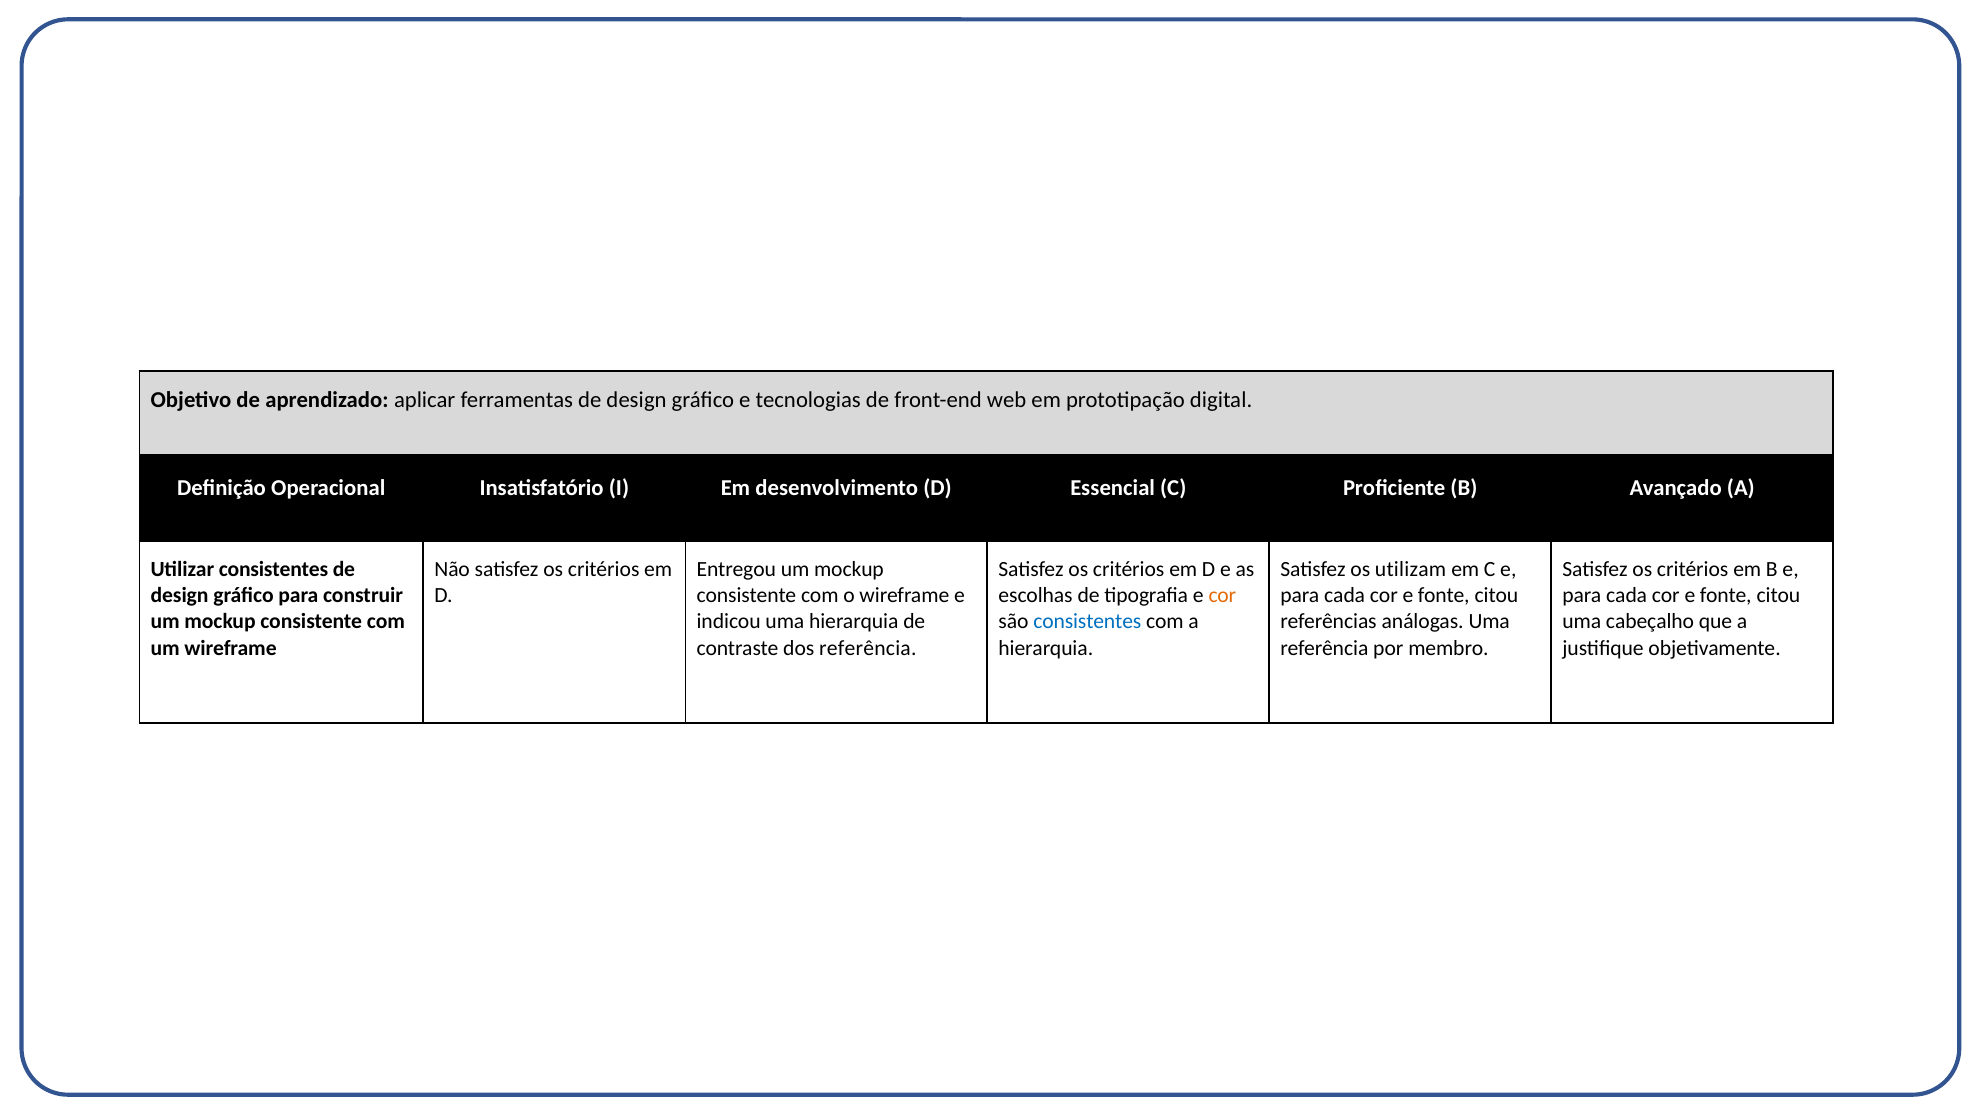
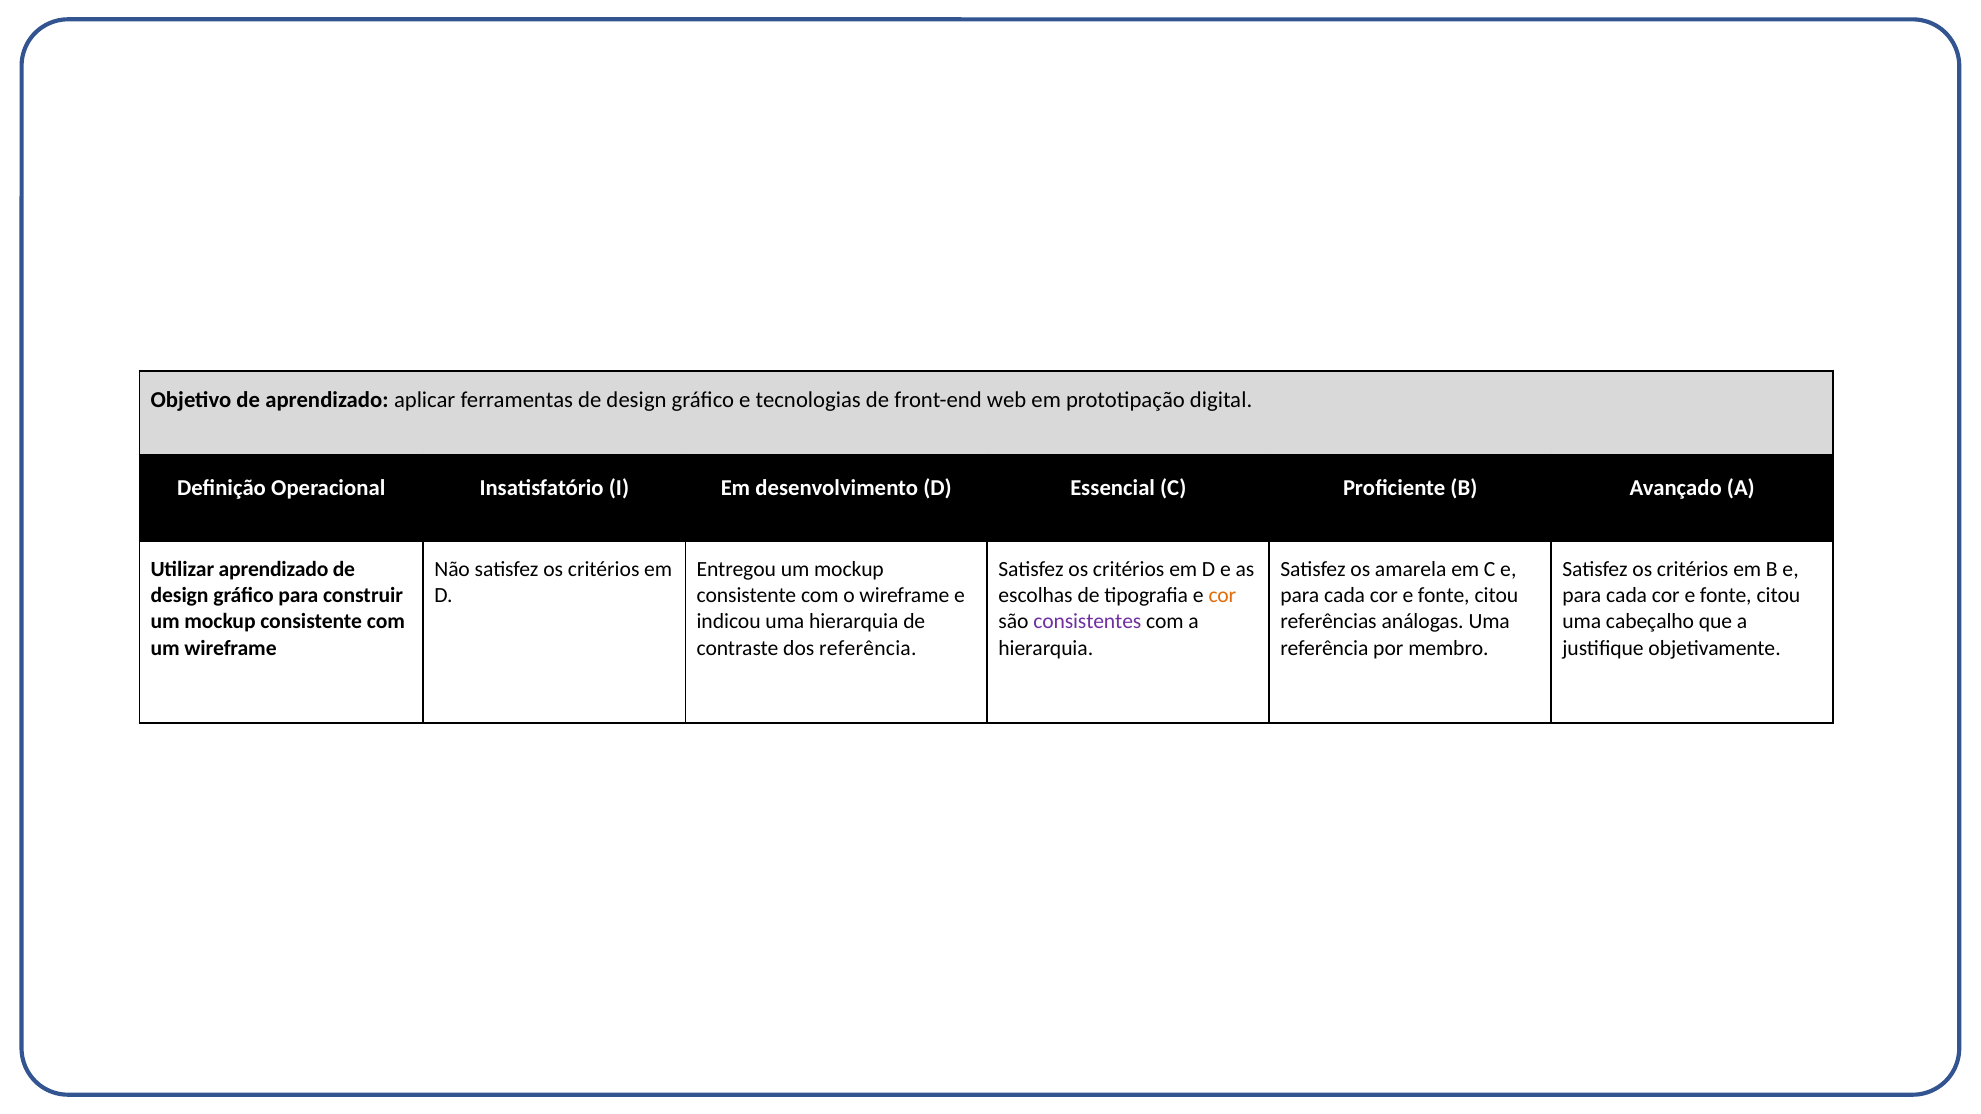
Utilizar consistentes: consistentes -> aprendizado
utilizam: utilizam -> amarela
consistentes at (1087, 622) colour: blue -> purple
